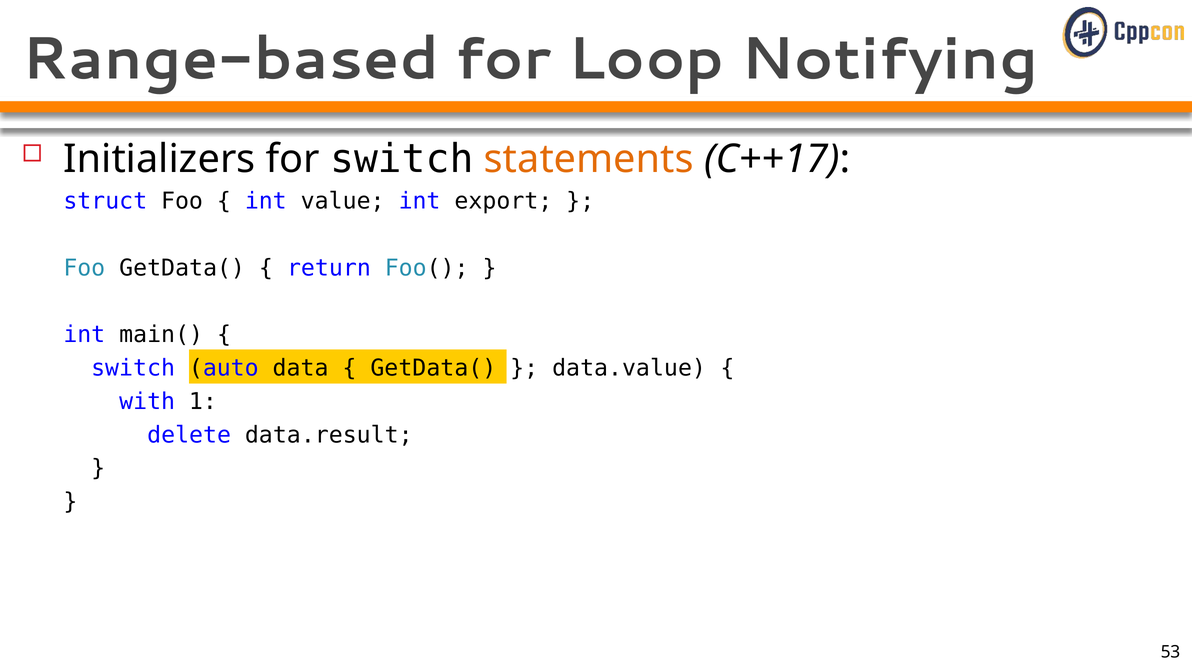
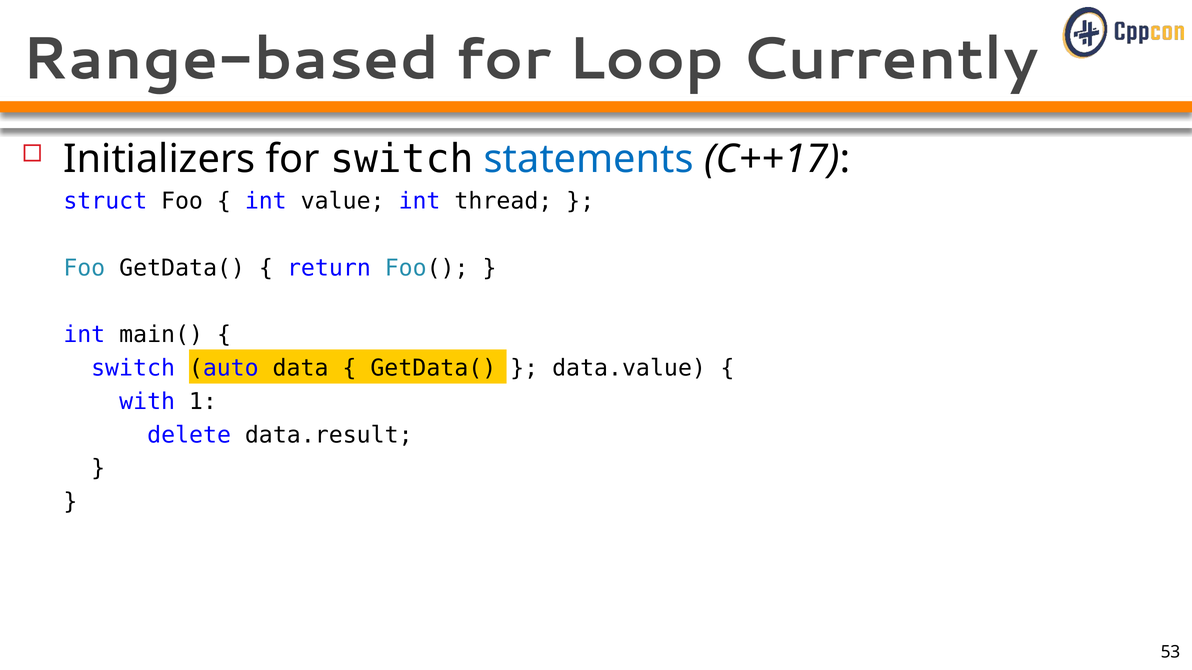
Notifying: Notifying -> Currently
statements colour: orange -> blue
export: export -> thread
